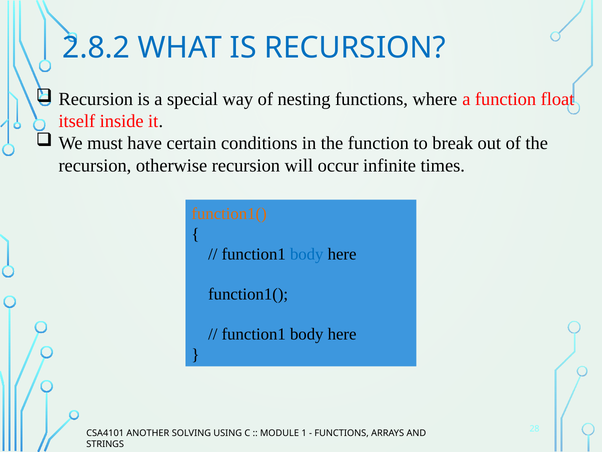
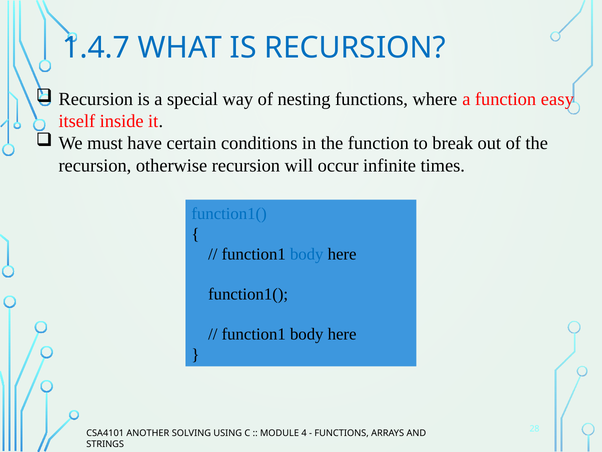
2.8.2: 2.8.2 -> 1.4.7
float: float -> easy
function1( at (229, 214) colour: orange -> blue
1: 1 -> 4
